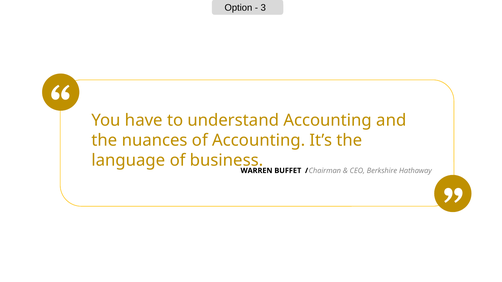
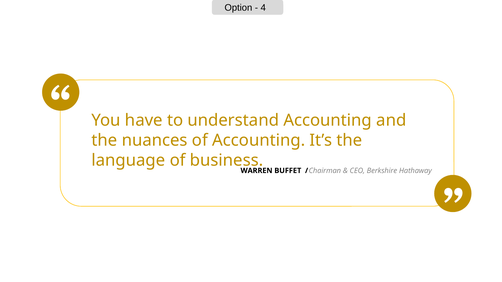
3: 3 -> 4
